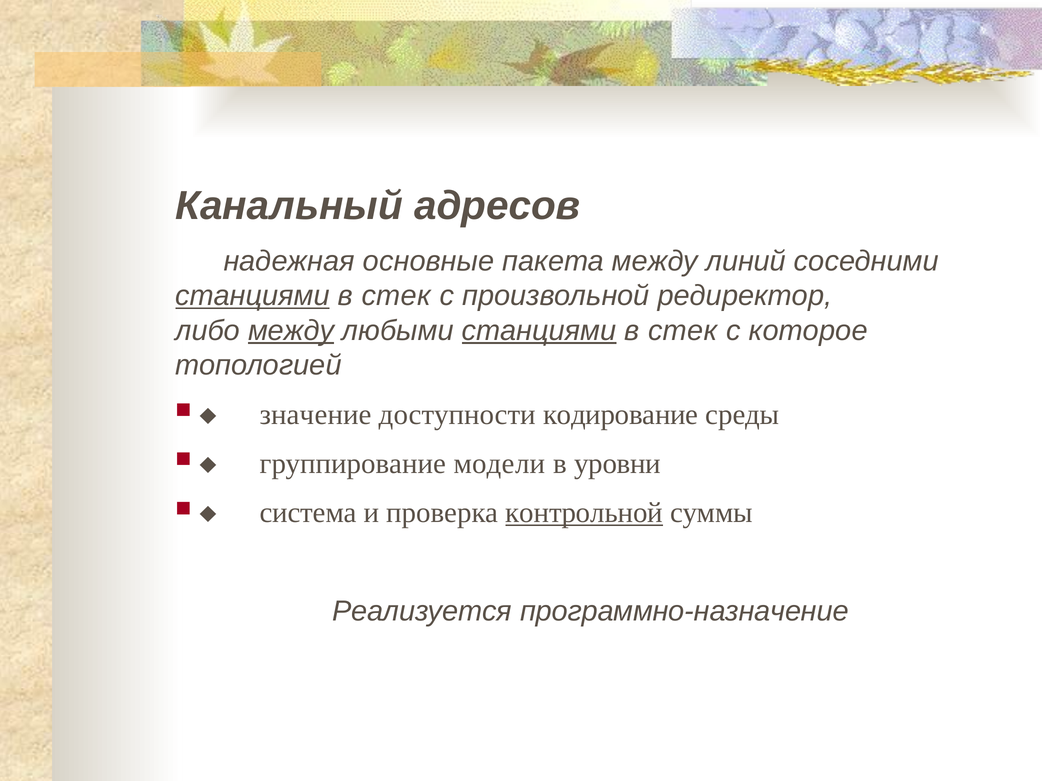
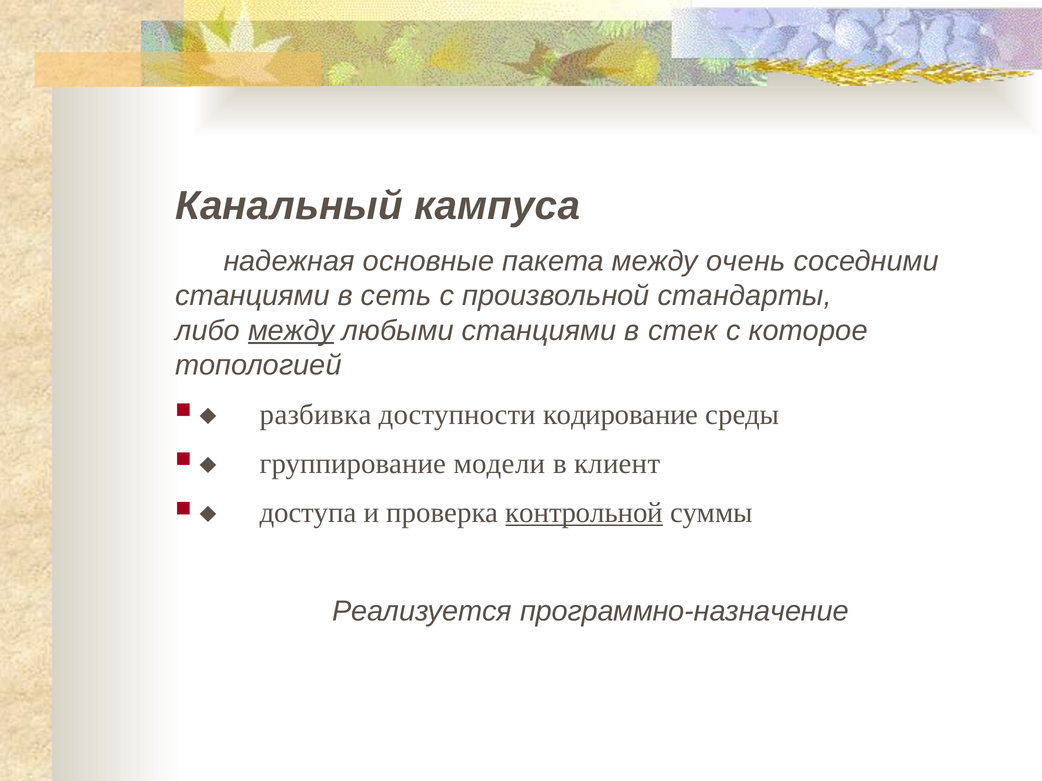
адресов: адресов -> кампуса
линий: линий -> очень
станциями at (252, 296) underline: present -> none
стек at (396, 296): стек -> сеть
редиректор: редиректор -> стандарты
станциями at (539, 331) underline: present -> none
значение: значение -> разбивка
уровни: уровни -> клиент
система: система -> доступа
